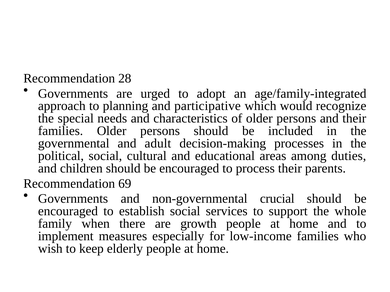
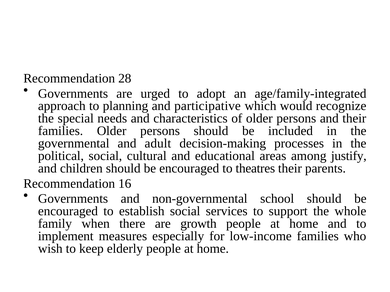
duties: duties -> justify
process: process -> theatres
69: 69 -> 16
crucial: crucial -> school
